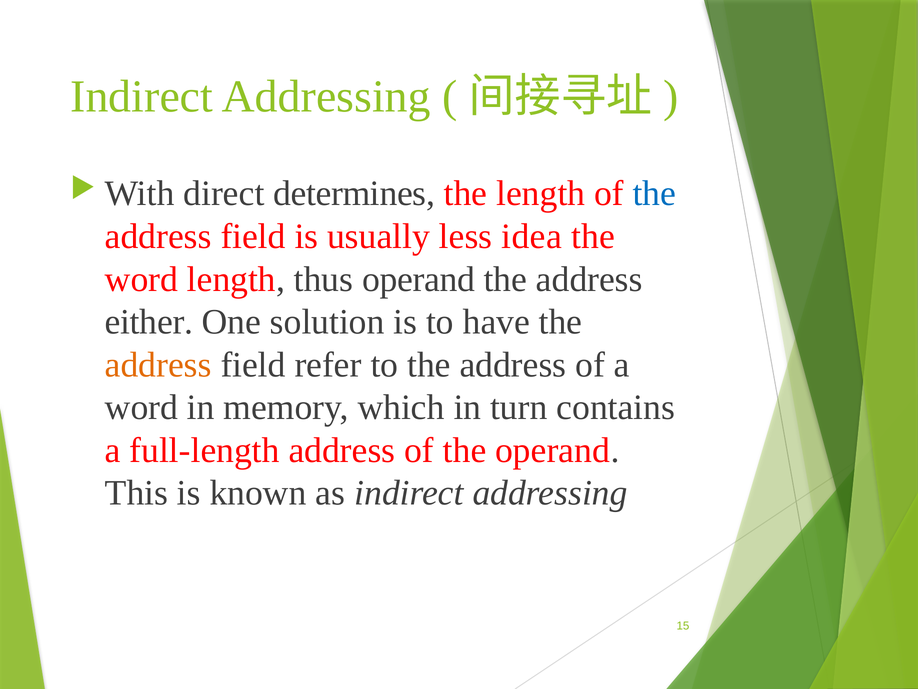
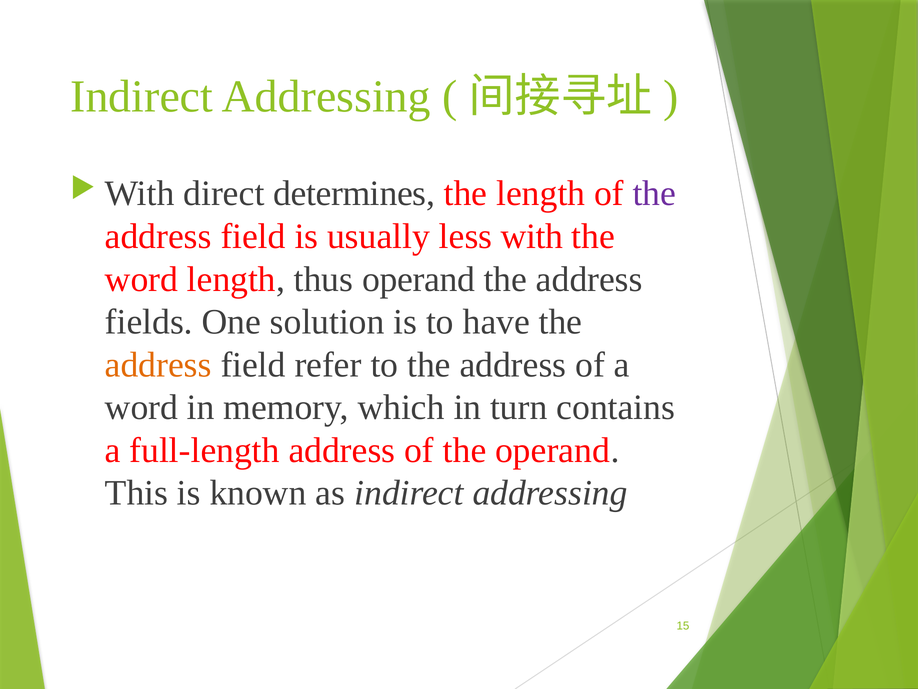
the at (654, 194) colour: blue -> purple
less idea: idea -> with
either: either -> fields
